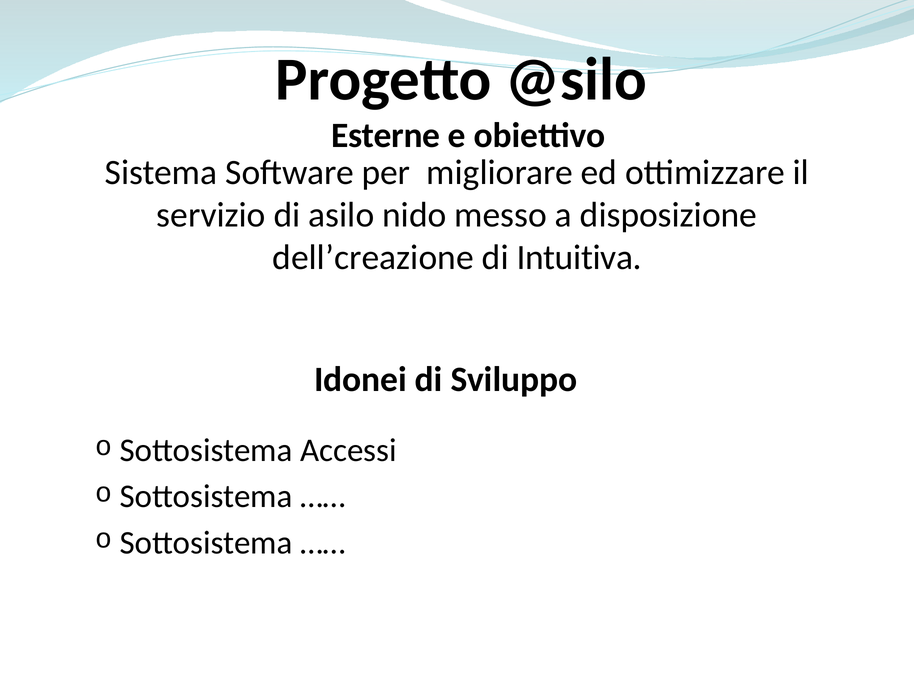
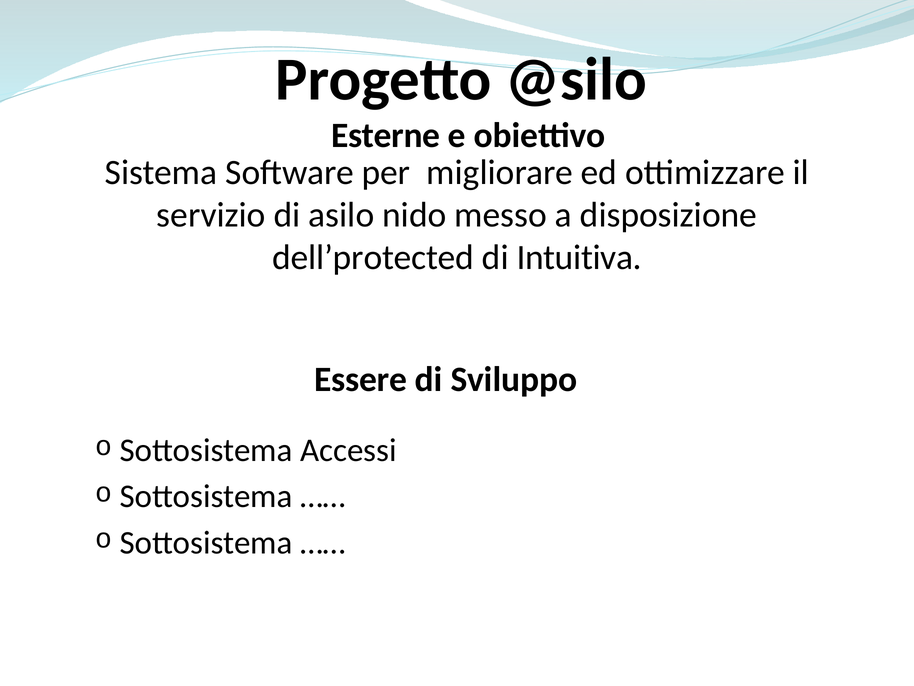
dell’creazione: dell’creazione -> dell’protected
Idonei: Idonei -> Essere
